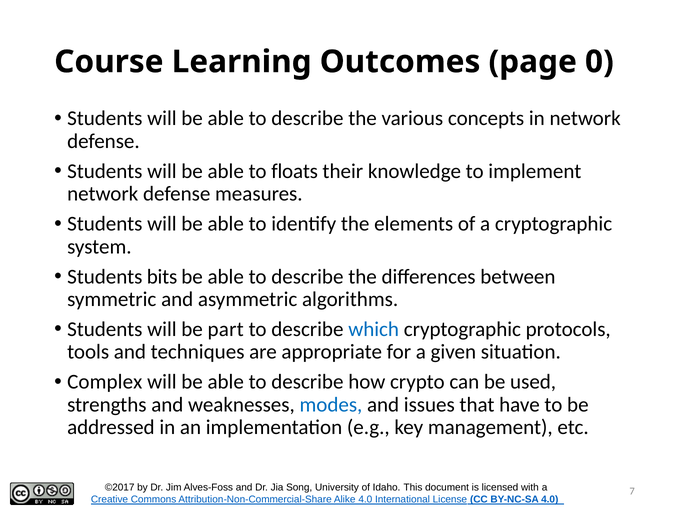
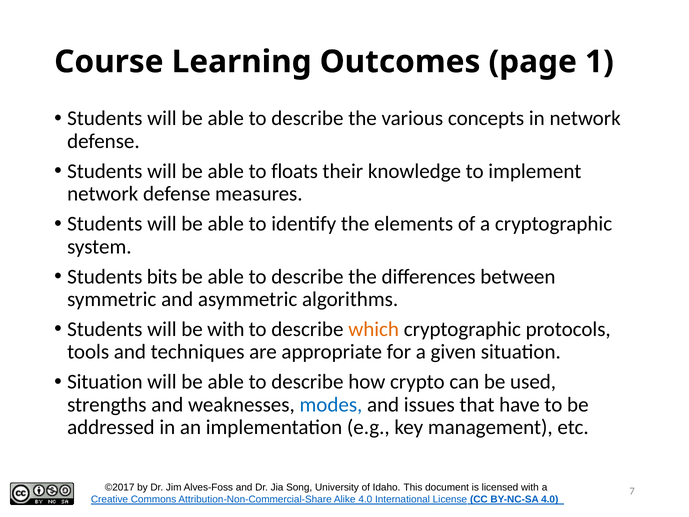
0: 0 -> 1
be part: part -> with
which colour: blue -> orange
Complex at (105, 382): Complex -> Situation
